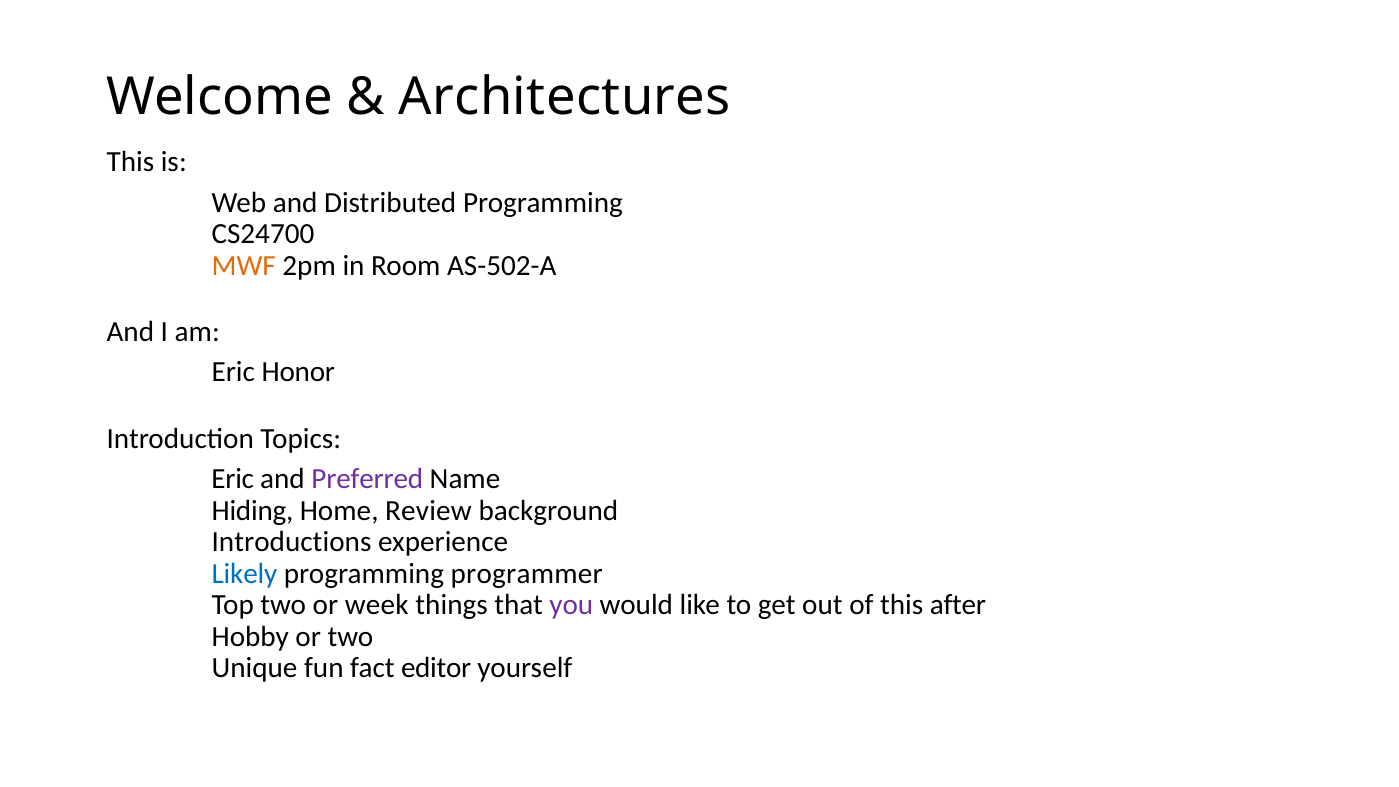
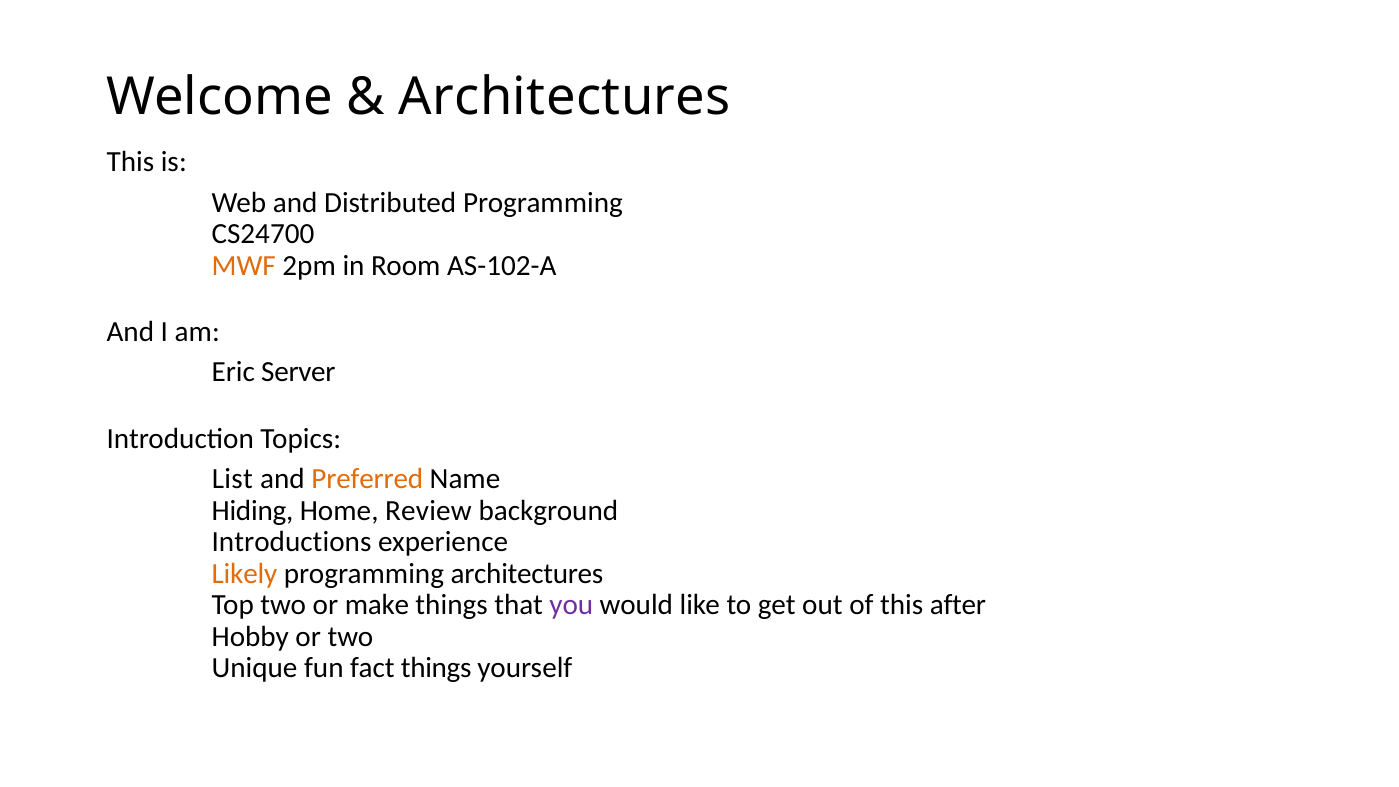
AS-502-A: AS-502-A -> AS-102-A
Honor: Honor -> Server
Eric at (233, 479): Eric -> List
Preferred colour: purple -> orange
Likely colour: blue -> orange
programming programmer: programmer -> architectures
week: week -> make
fact editor: editor -> things
